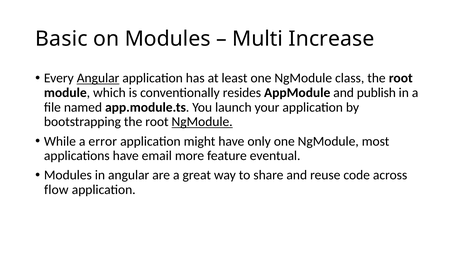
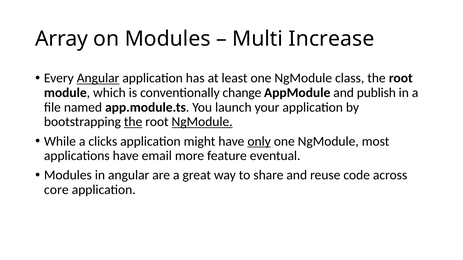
Basic: Basic -> Array
resides: resides -> change
the at (133, 122) underline: none -> present
error: error -> clicks
only underline: none -> present
flow: flow -> core
